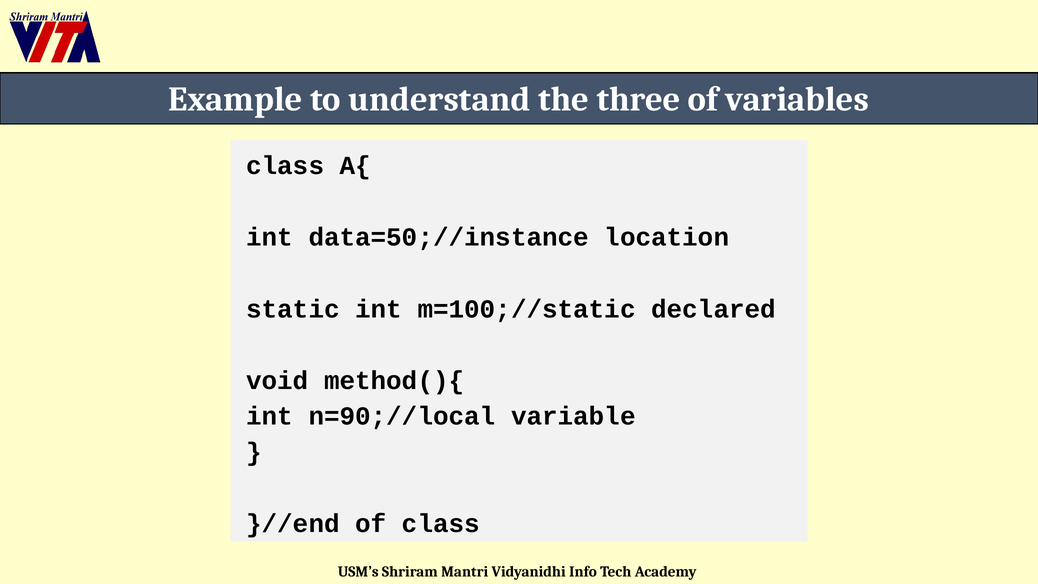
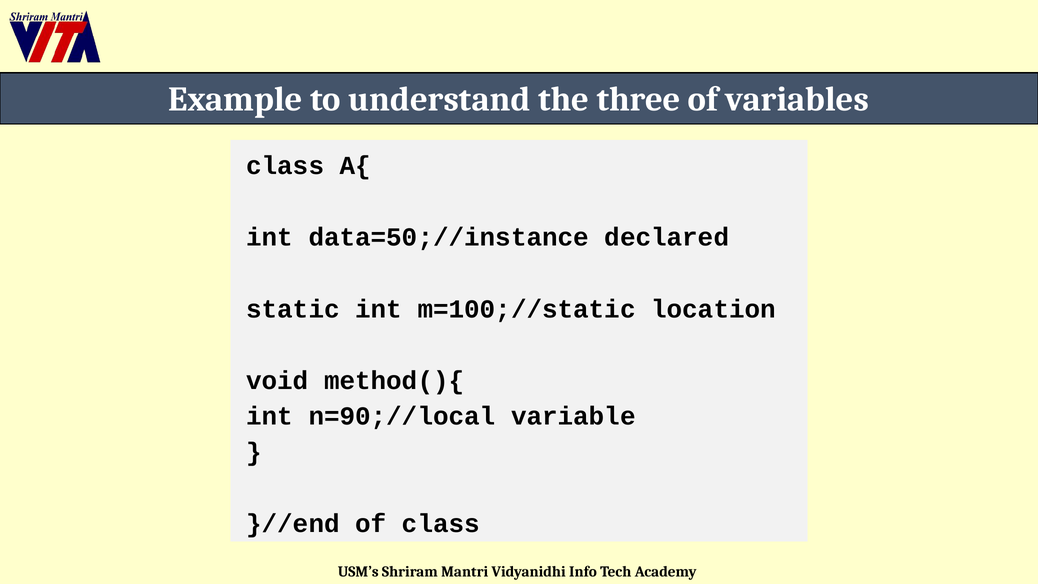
location: location -> declared
declared: declared -> location
